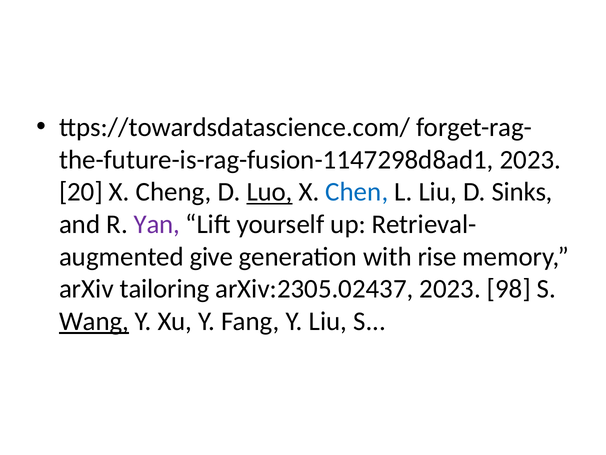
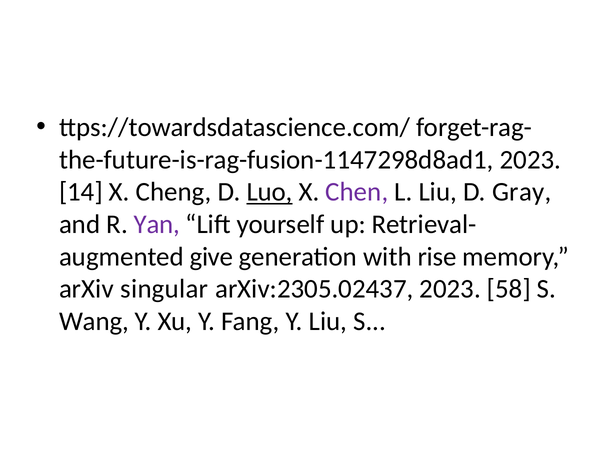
20: 20 -> 14
Chen colour: blue -> purple
Sinks: Sinks -> Gray
tailoring: tailoring -> singular
98: 98 -> 58
Wang underline: present -> none
